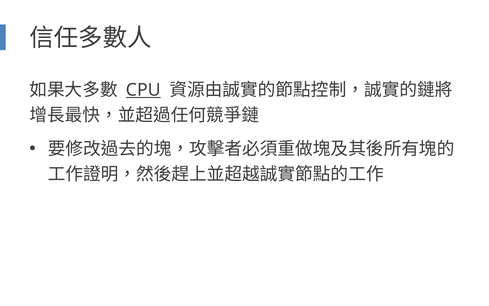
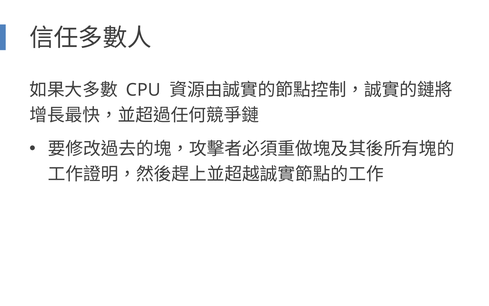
CPU underline: present -> none
